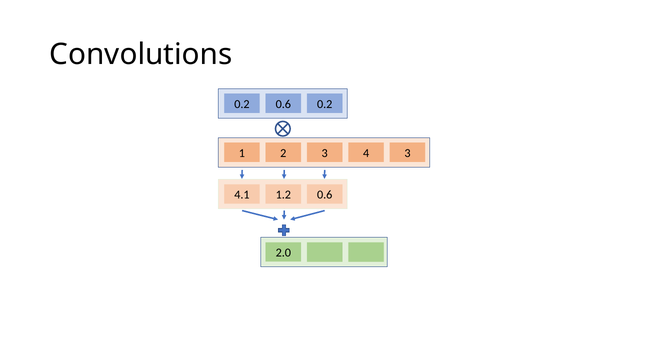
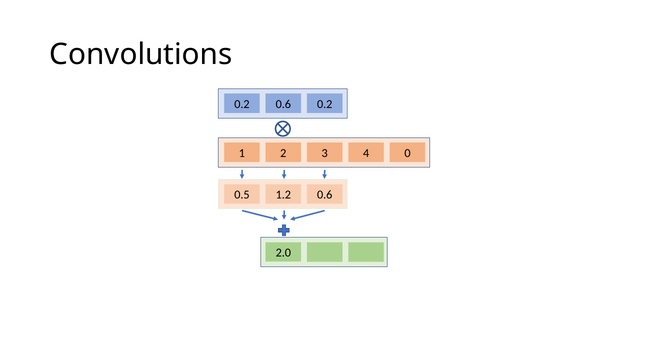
4 3: 3 -> 0
4.1: 4.1 -> 0.5
